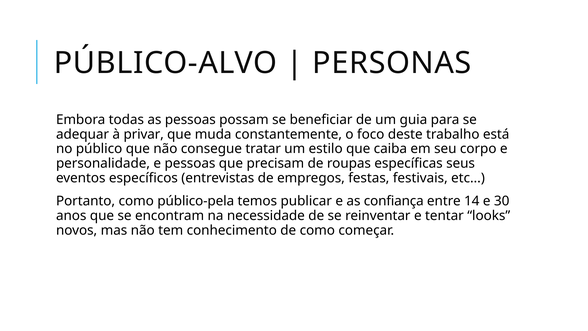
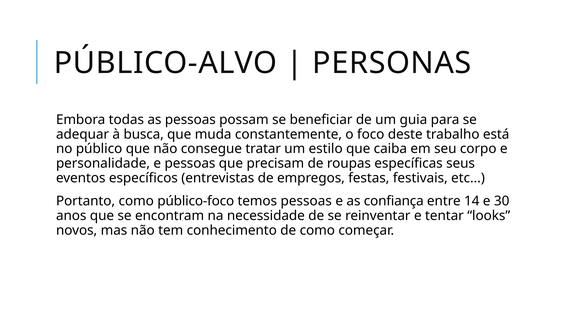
privar: privar -> busca
público-pela: público-pela -> público-foco
temos publicar: publicar -> pessoas
